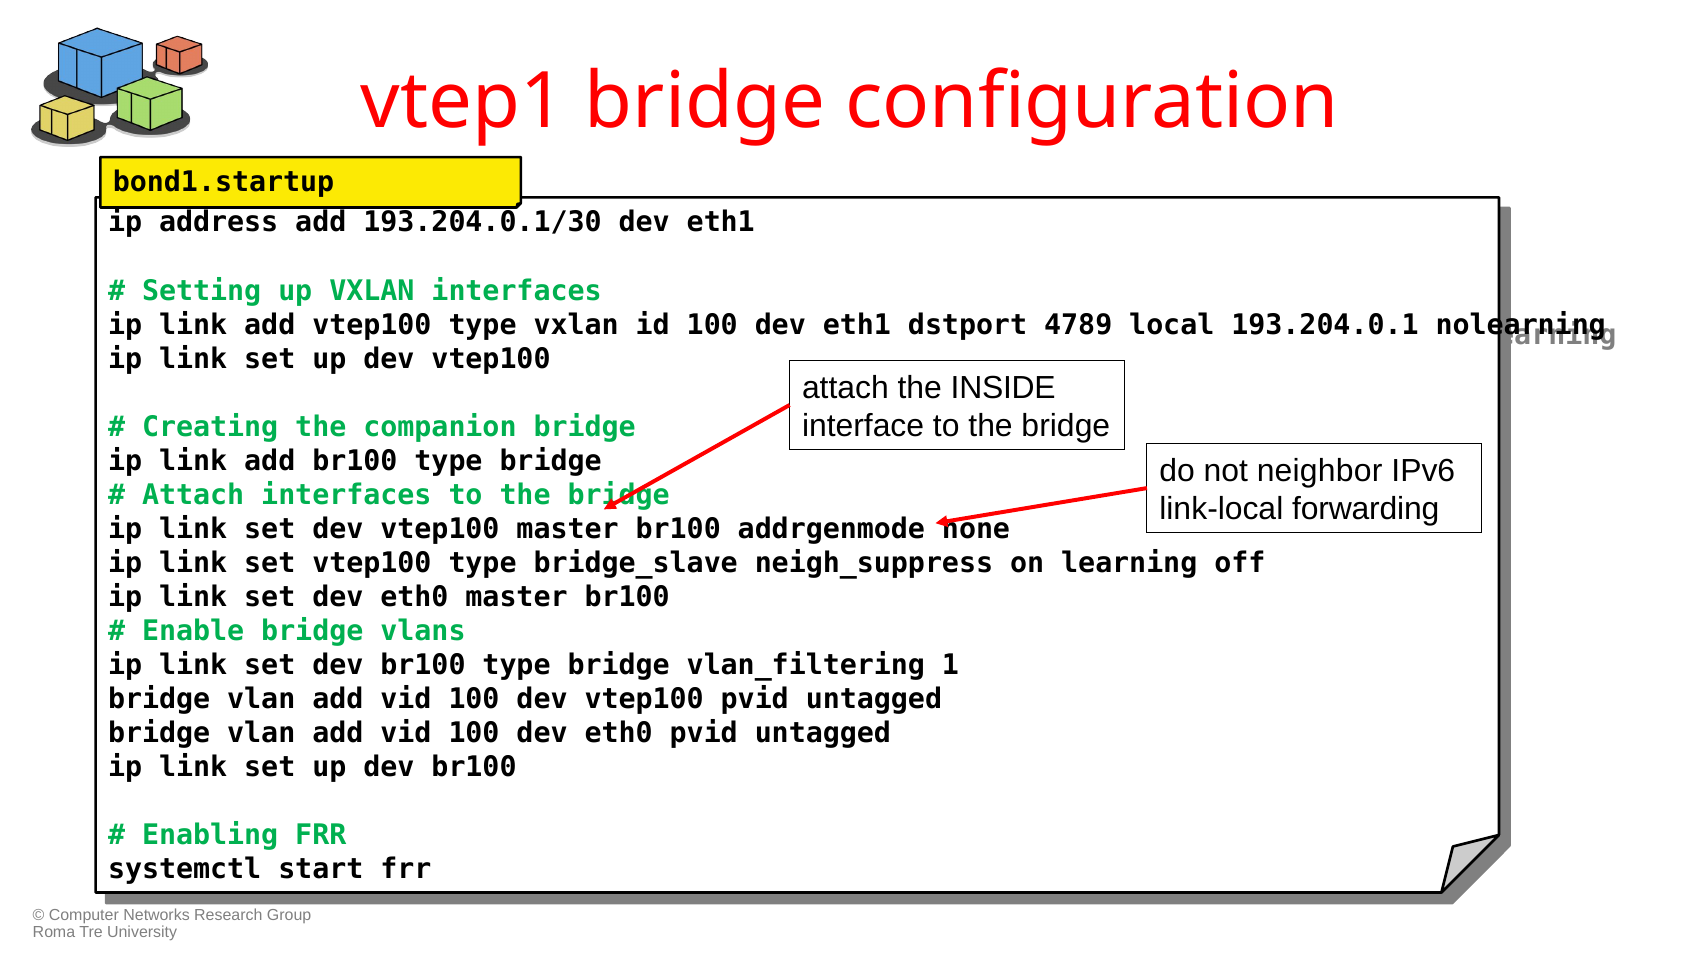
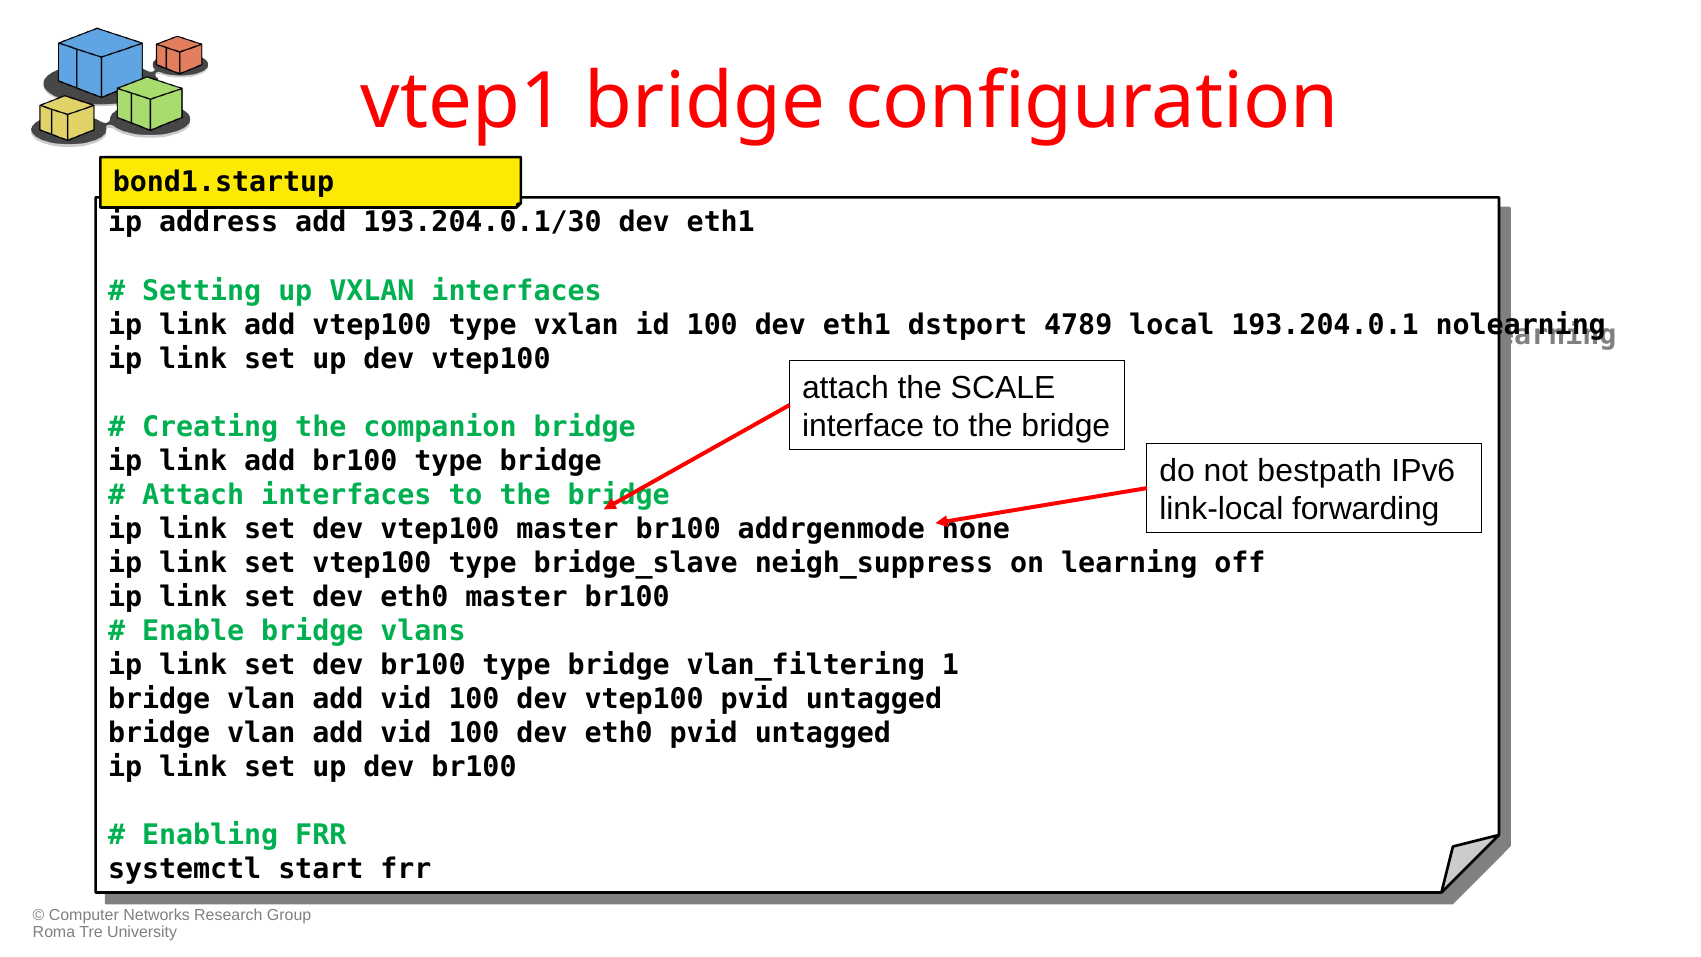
INSIDE: INSIDE -> SCALE
neighbor: neighbor -> bestpath
